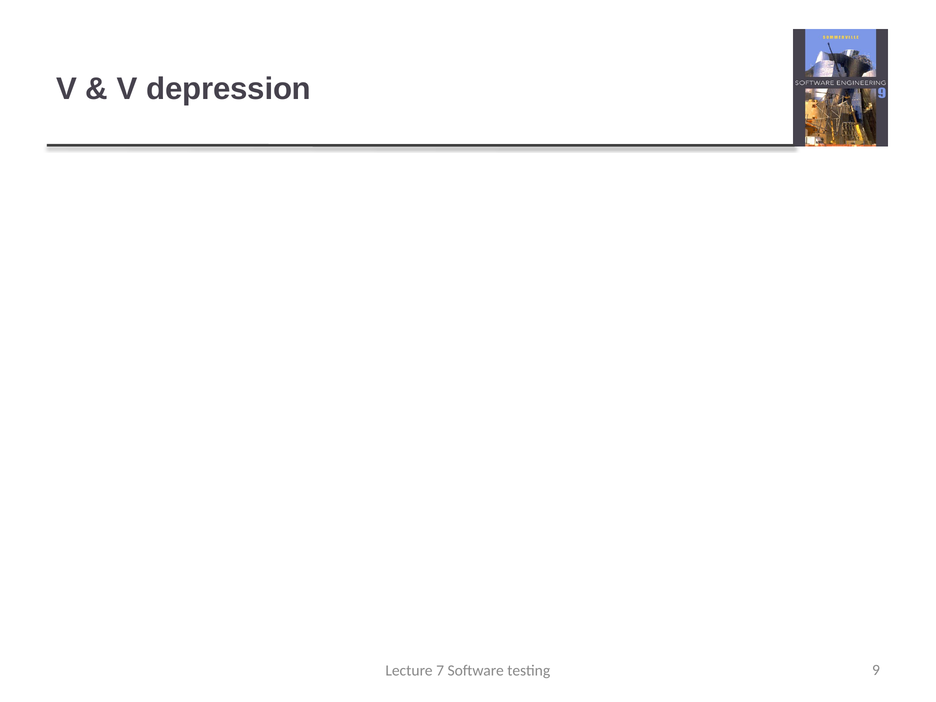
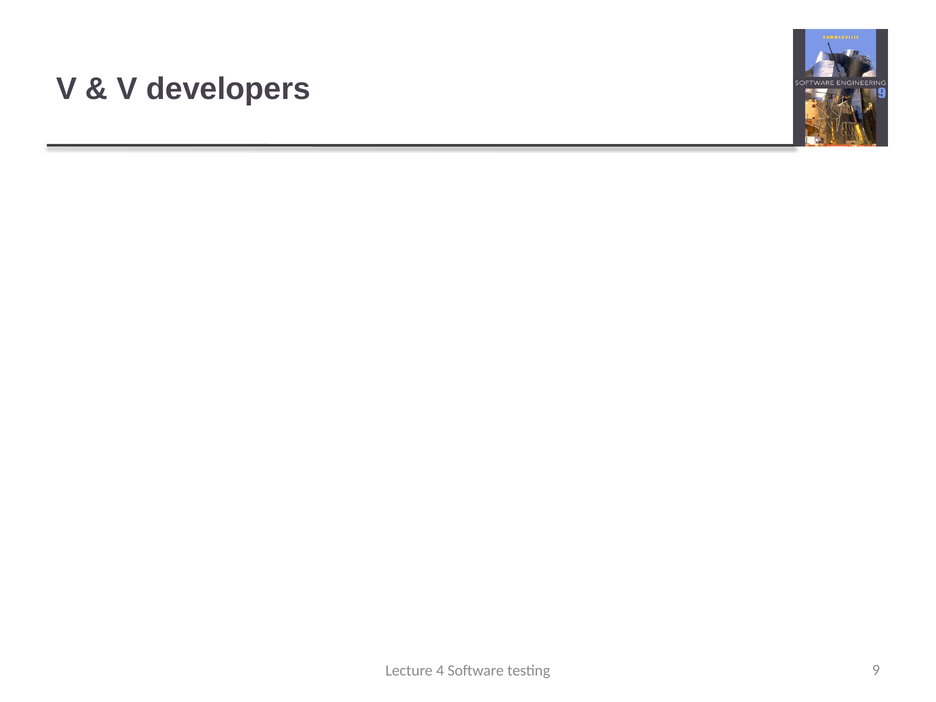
depression: depression -> developers
7: 7 -> 4
